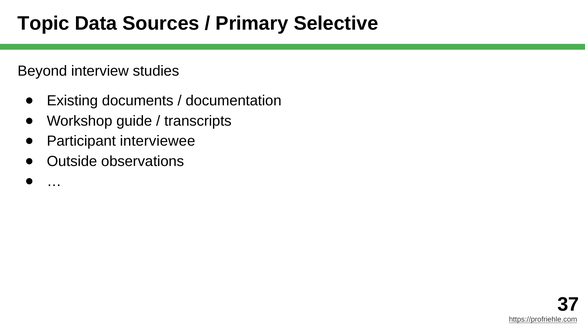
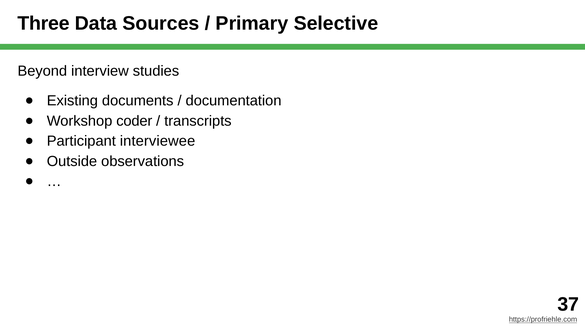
Topic: Topic -> Three
guide: guide -> coder
